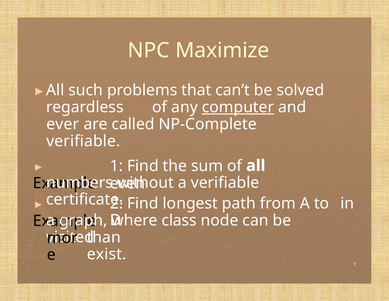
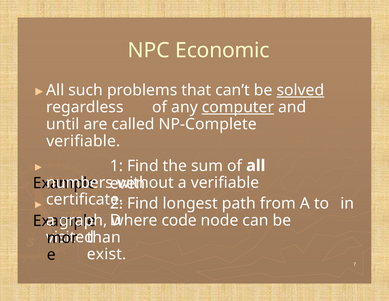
Maximize: Maximize -> Economic
solved underline: none -> present
ever: ever -> until
class: class -> code
